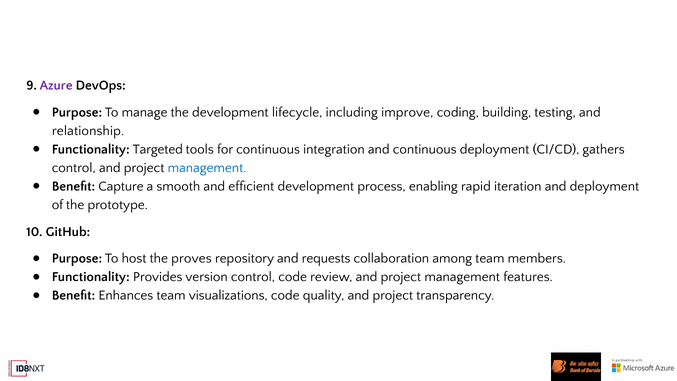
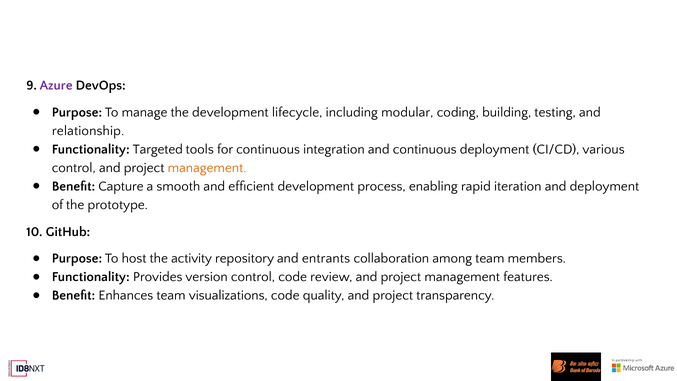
improve: improve -> modular
gathers: gathers -> various
management at (207, 168) colour: blue -> orange
proves: proves -> activity
requests: requests -> entrants
